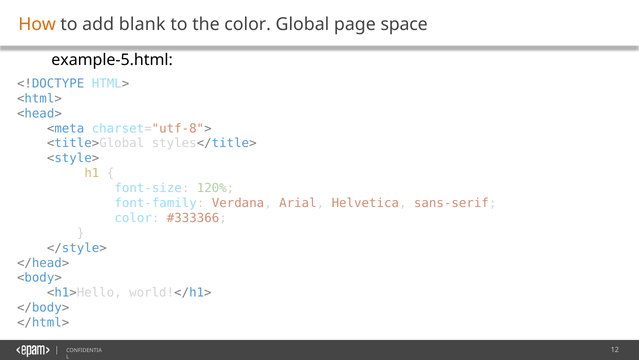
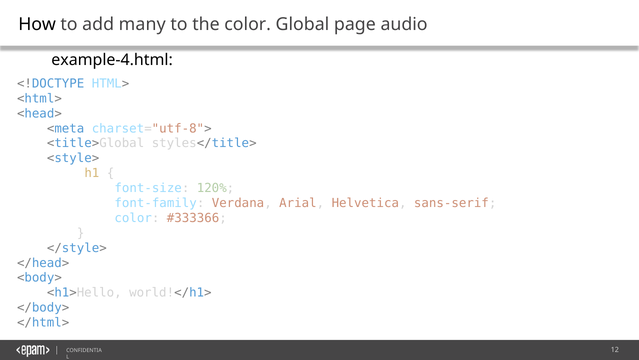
How colour: orange -> black
blank: blank -> many
space: space -> audio
example-5.html: example-5.html -> example-4.html
